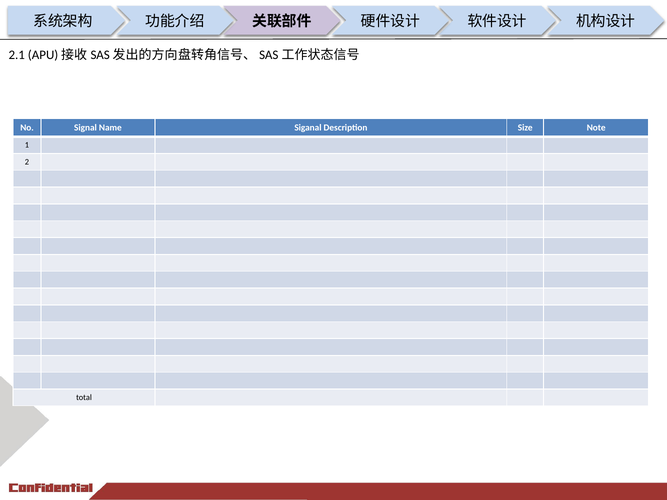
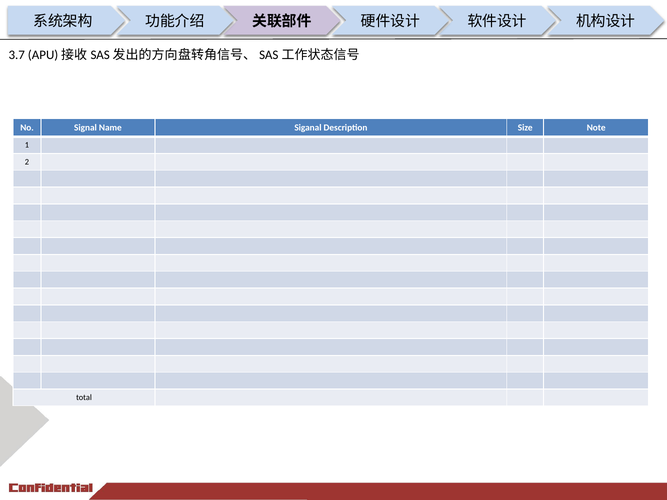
2.1: 2.1 -> 3.7
